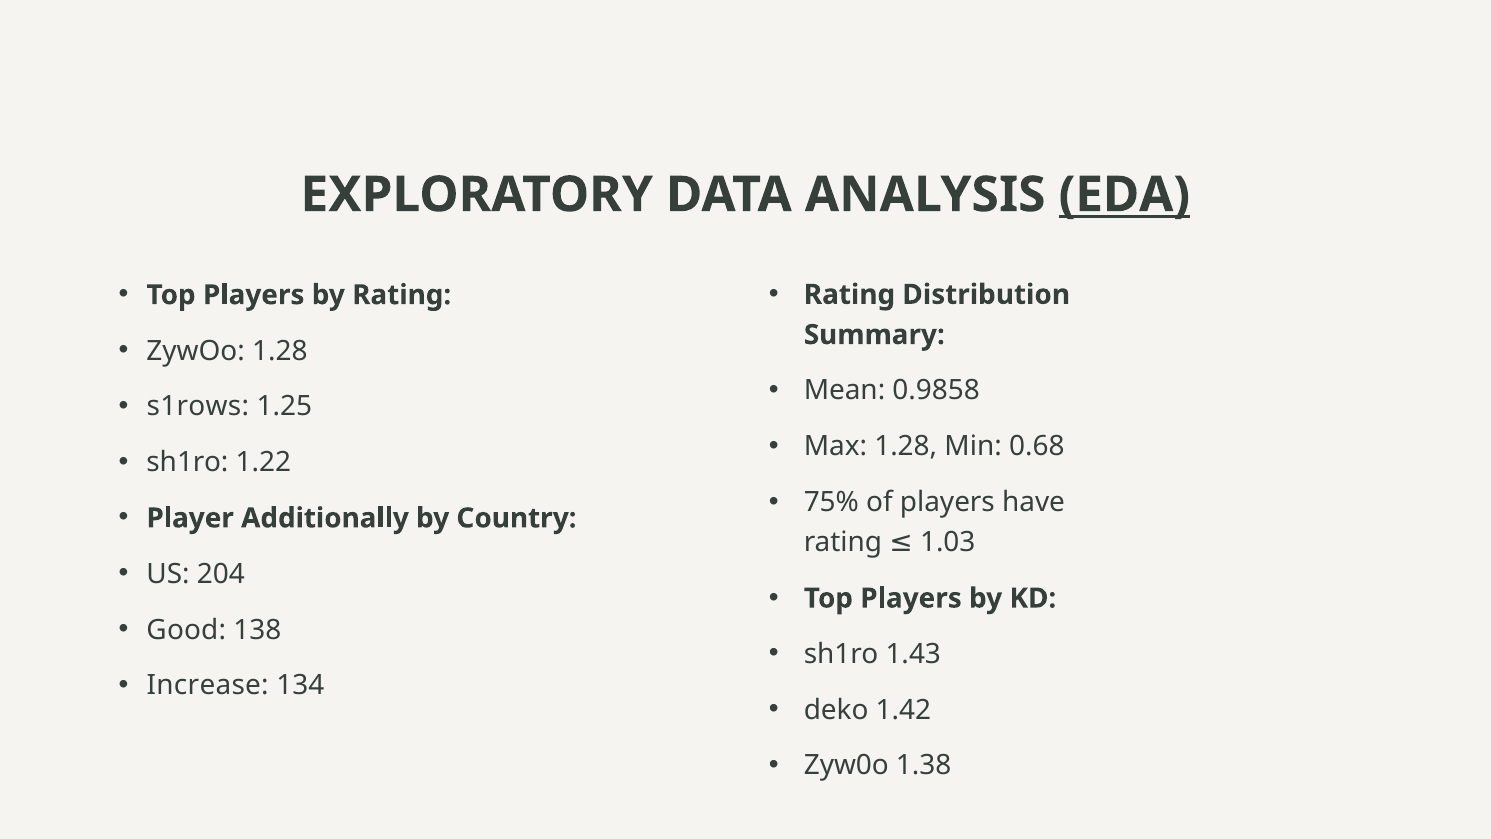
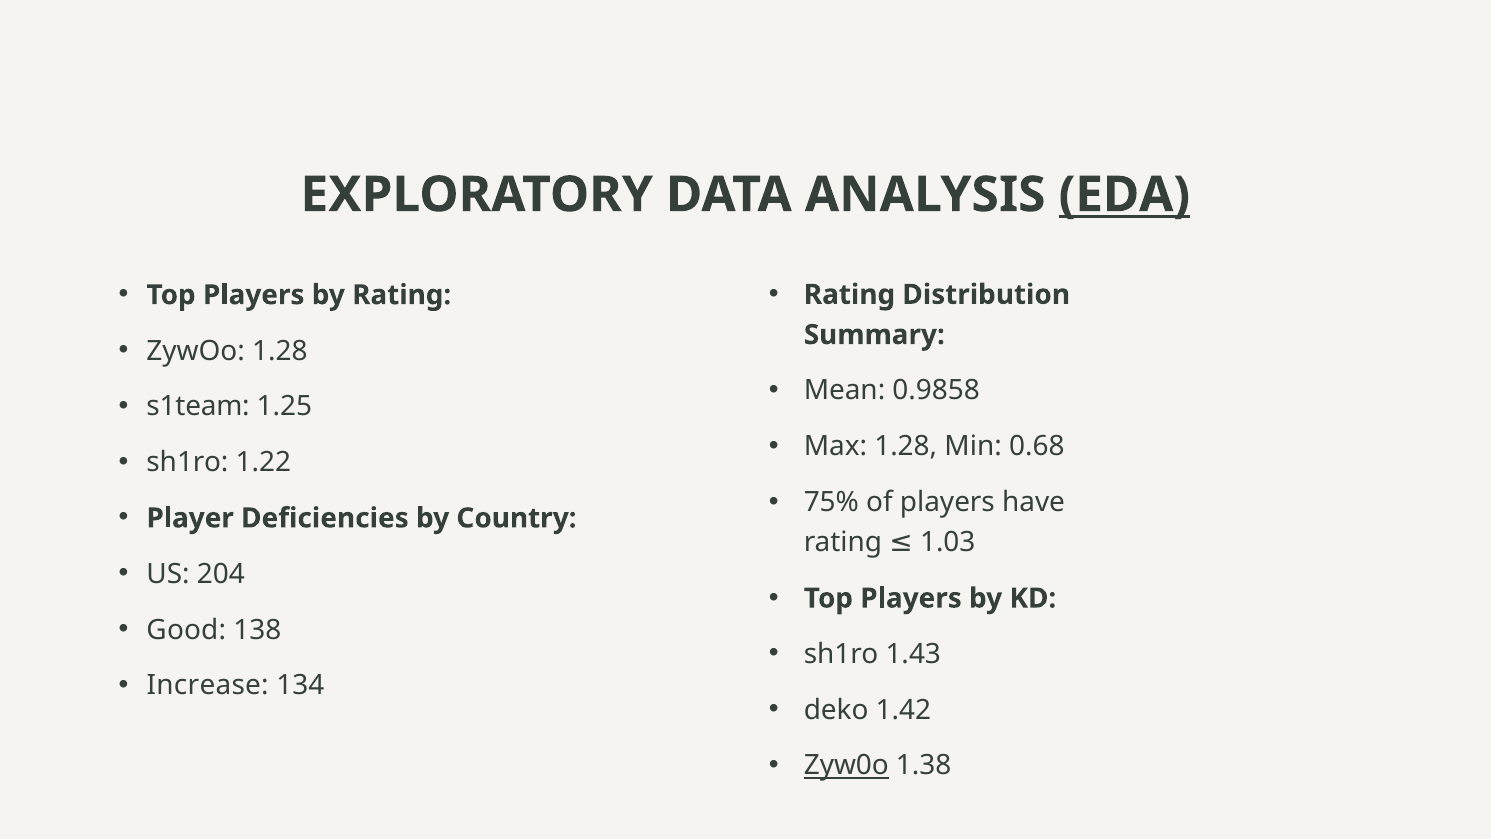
s1rows: s1rows -> s1team
Additionally: Additionally -> Deficiencies
Zyw0o underline: none -> present
